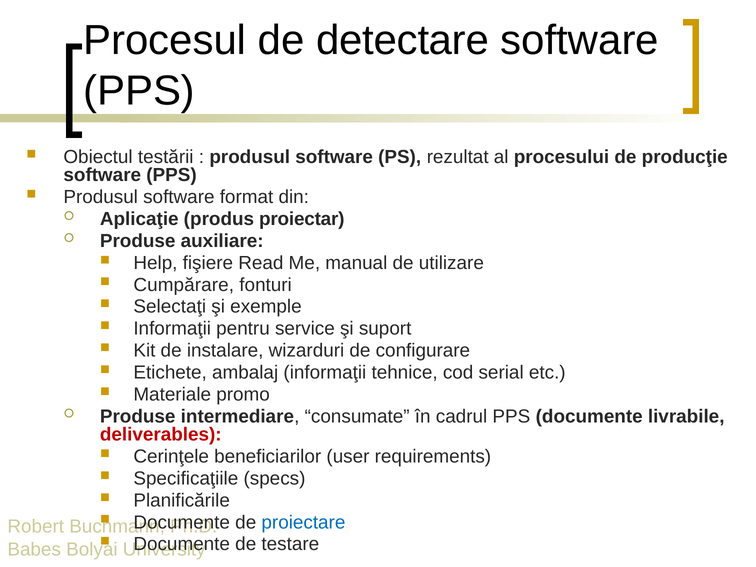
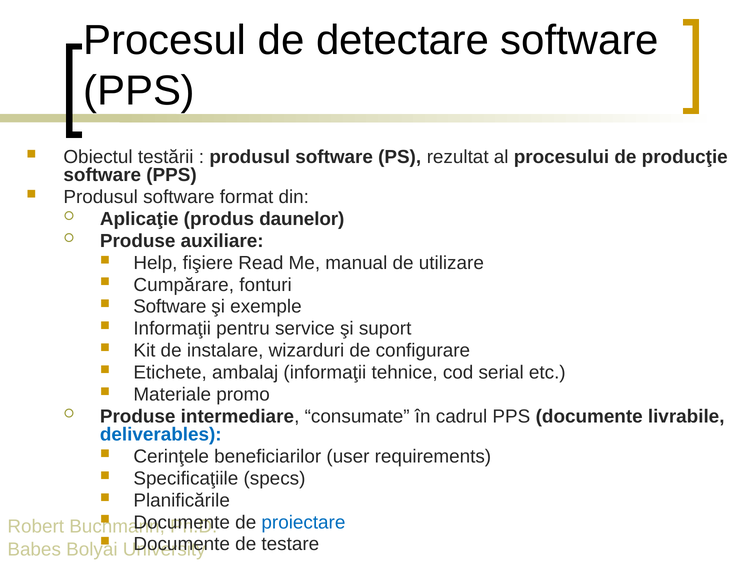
proiectar: proiectar -> daunelor
Selectaţi at (170, 307): Selectaţi -> Software
deliverables colour: red -> blue
